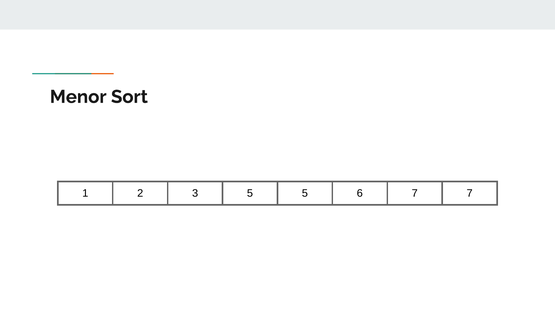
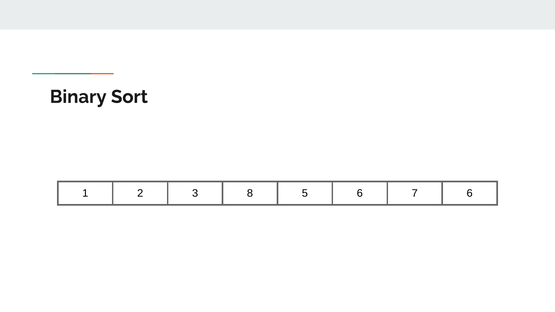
Menor: Menor -> Binary
3 5: 5 -> 8
7 7: 7 -> 6
